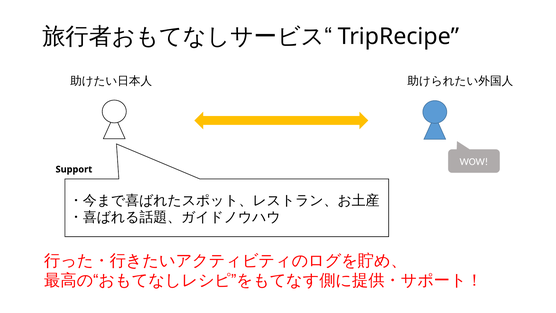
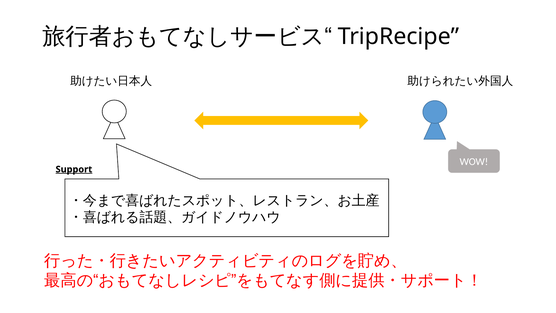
Support underline: none -> present
